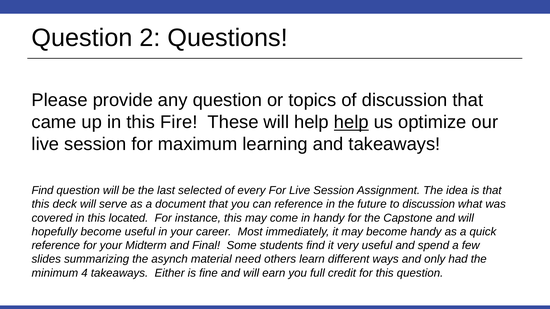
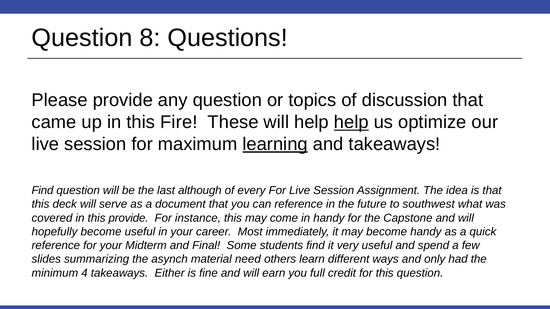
2: 2 -> 8
learning underline: none -> present
selected: selected -> although
to discussion: discussion -> southwest
this located: located -> provide
